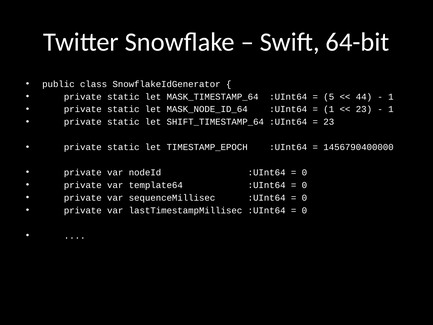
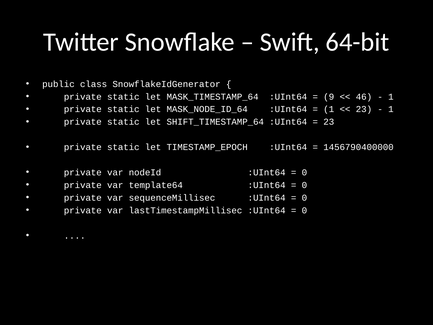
5: 5 -> 9
44: 44 -> 46
